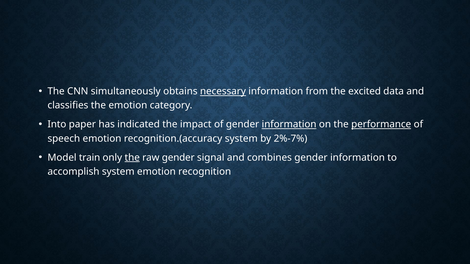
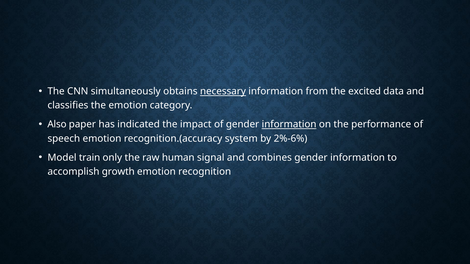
Into: Into -> Also
performance underline: present -> none
2%-7%: 2%-7% -> 2%-6%
the at (132, 158) underline: present -> none
raw gender: gender -> human
accomplish system: system -> growth
